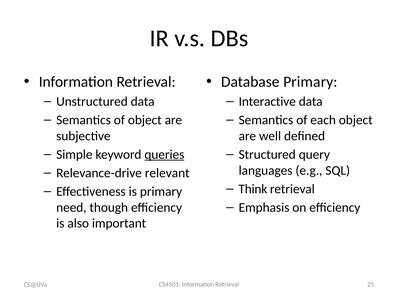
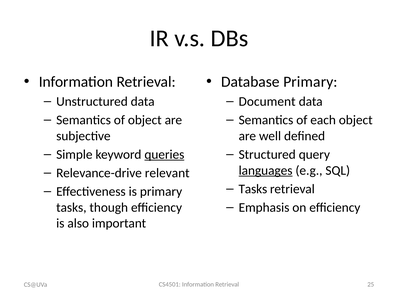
Interactive: Interactive -> Document
languages underline: none -> present
Think at (253, 189): Think -> Tasks
need at (71, 208): need -> tasks
